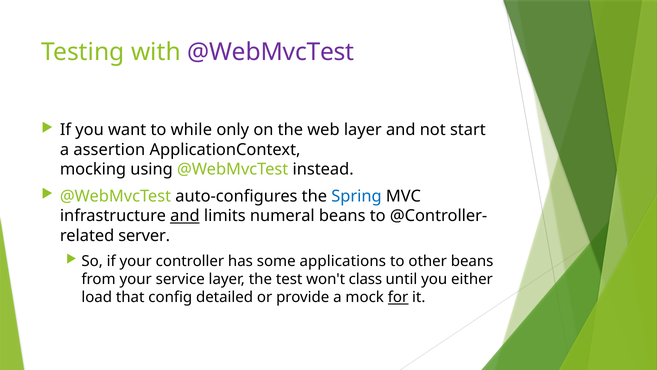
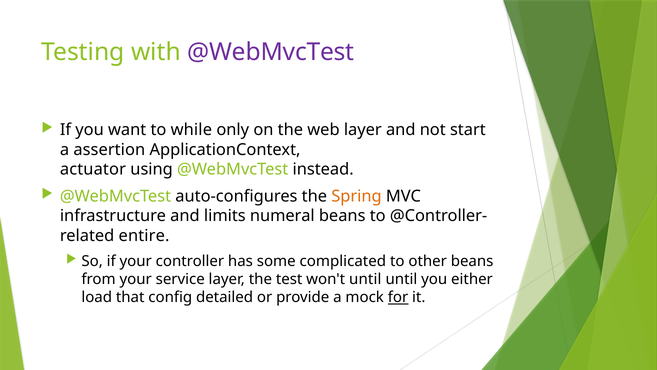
mocking: mocking -> actuator
Spring colour: blue -> orange
and at (185, 216) underline: present -> none
server: server -> entire
applications: applications -> complicated
won't class: class -> until
